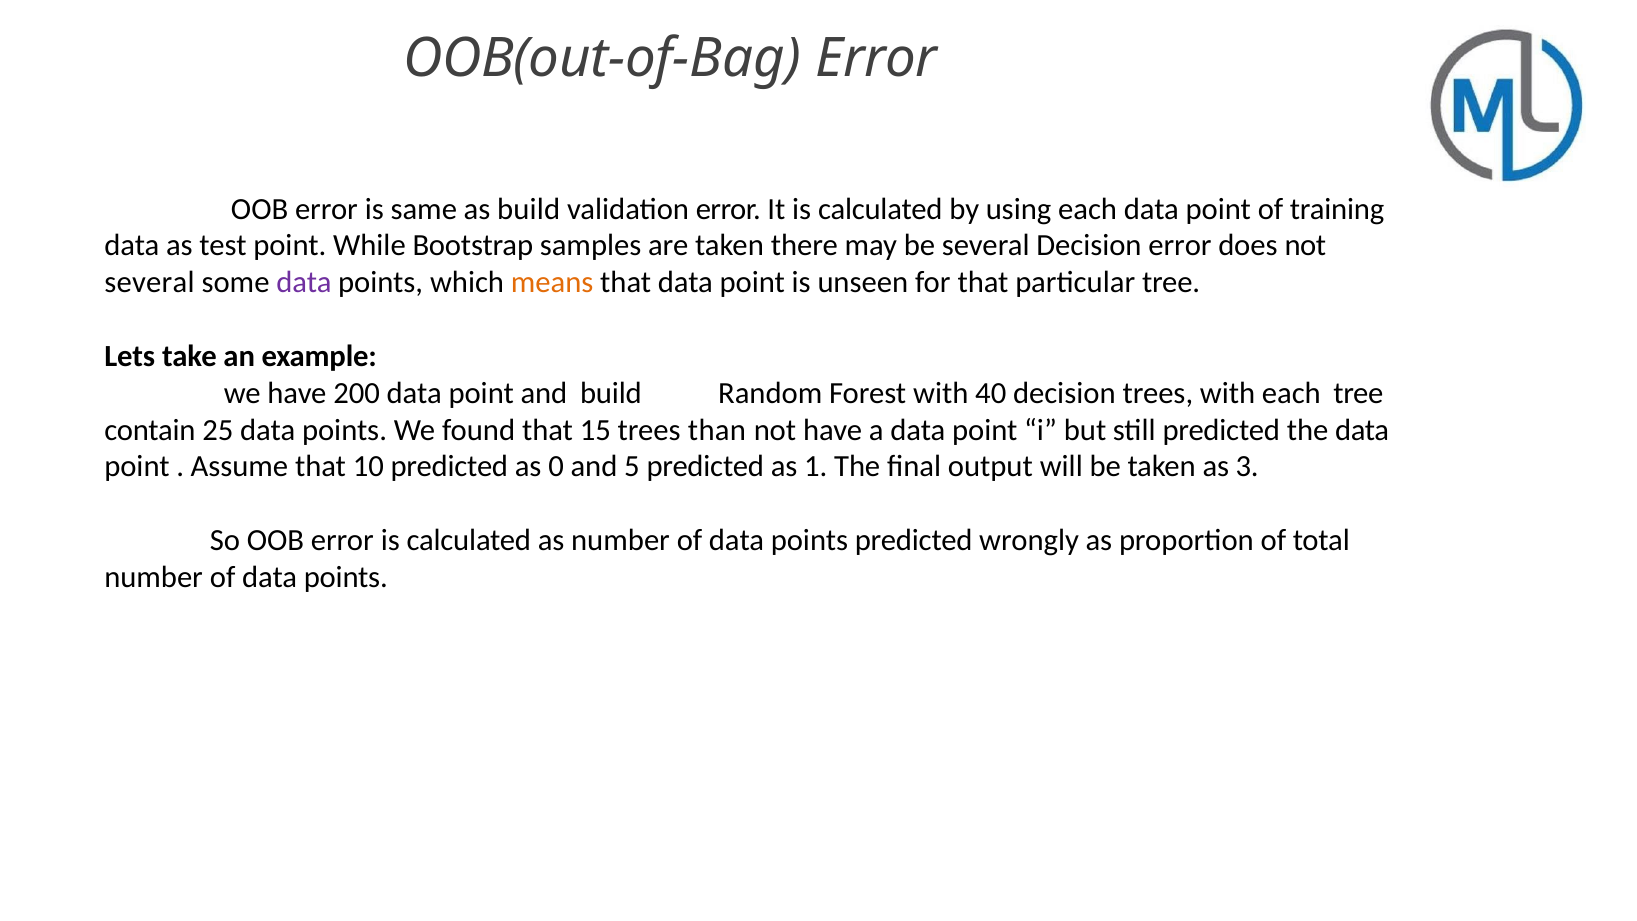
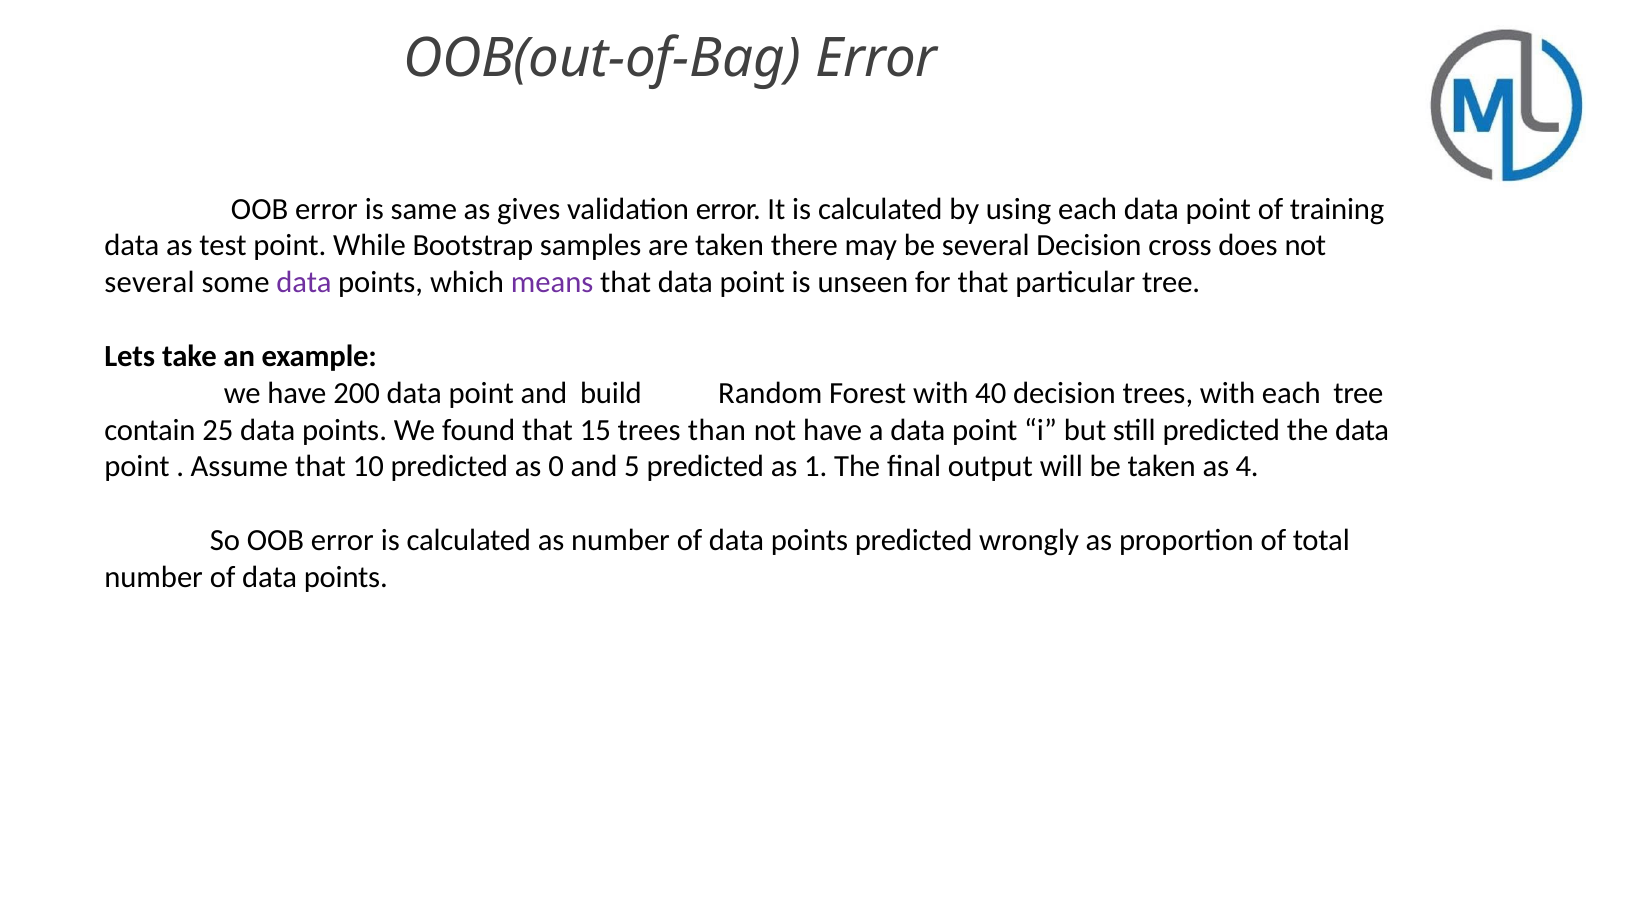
as build: build -> gives
Decision error: error -> cross
means colour: orange -> purple
3: 3 -> 4
